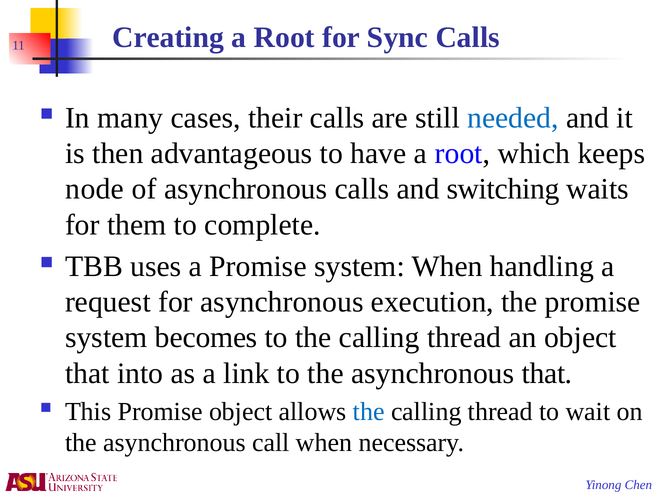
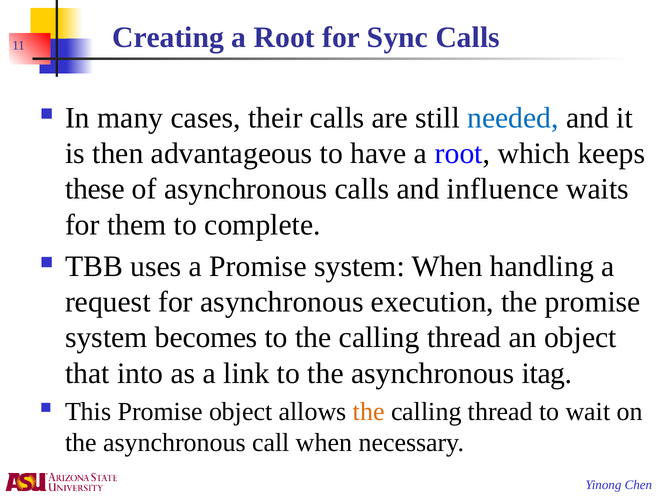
node: node -> these
switching: switching -> influence
asynchronous that: that -> itag
the at (369, 412) colour: blue -> orange
